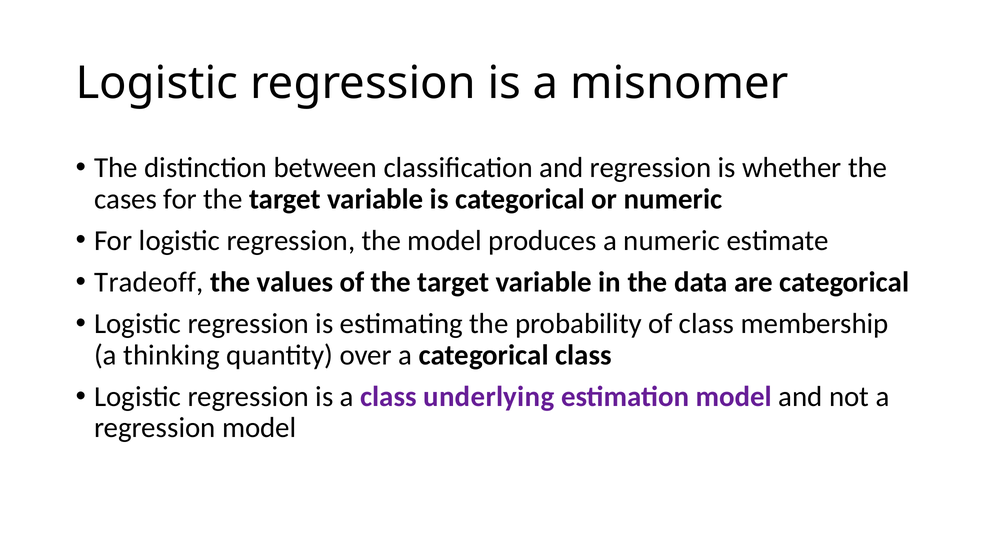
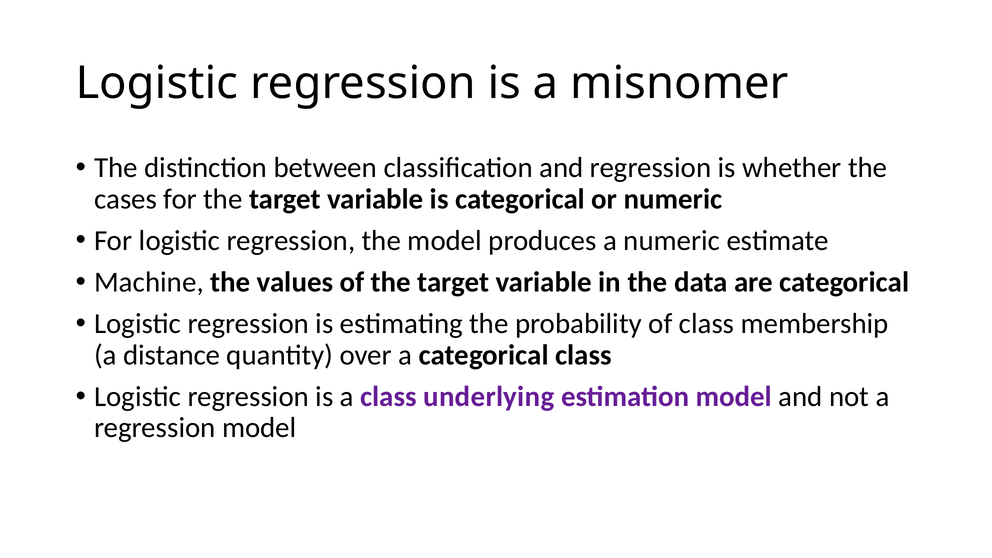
Tradeoff: Tradeoff -> Machine
thinking: thinking -> distance
